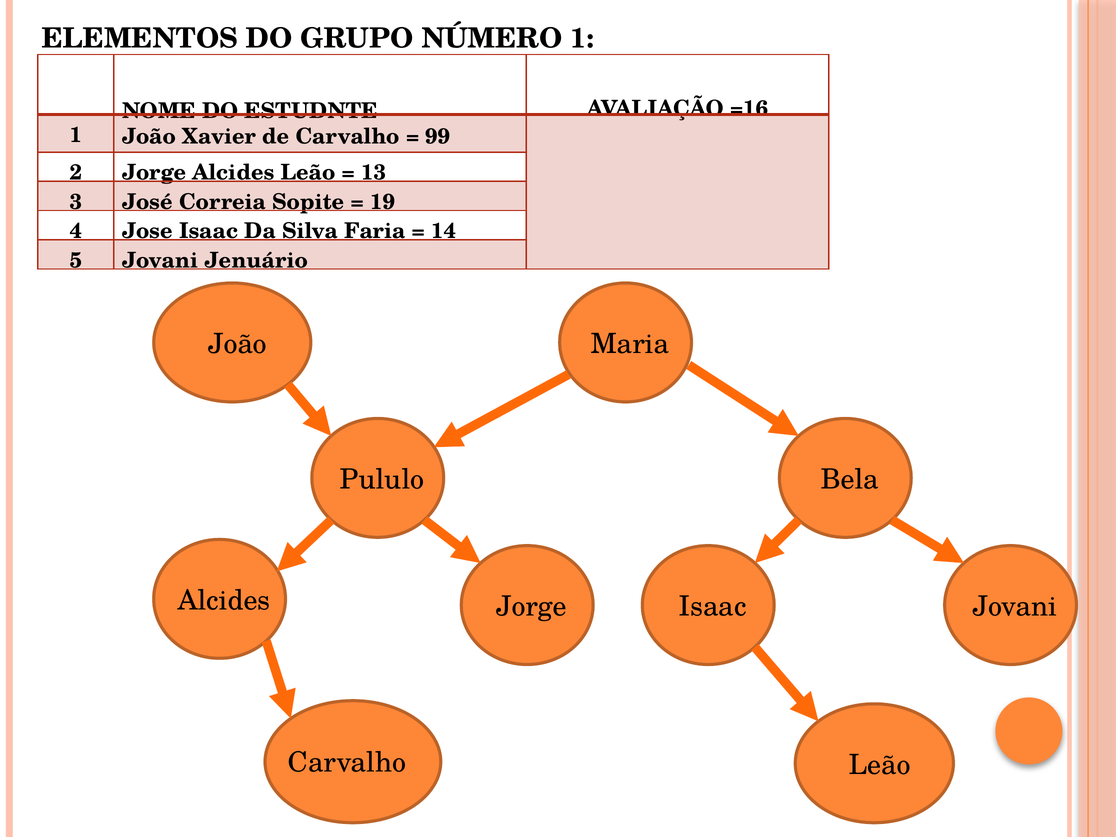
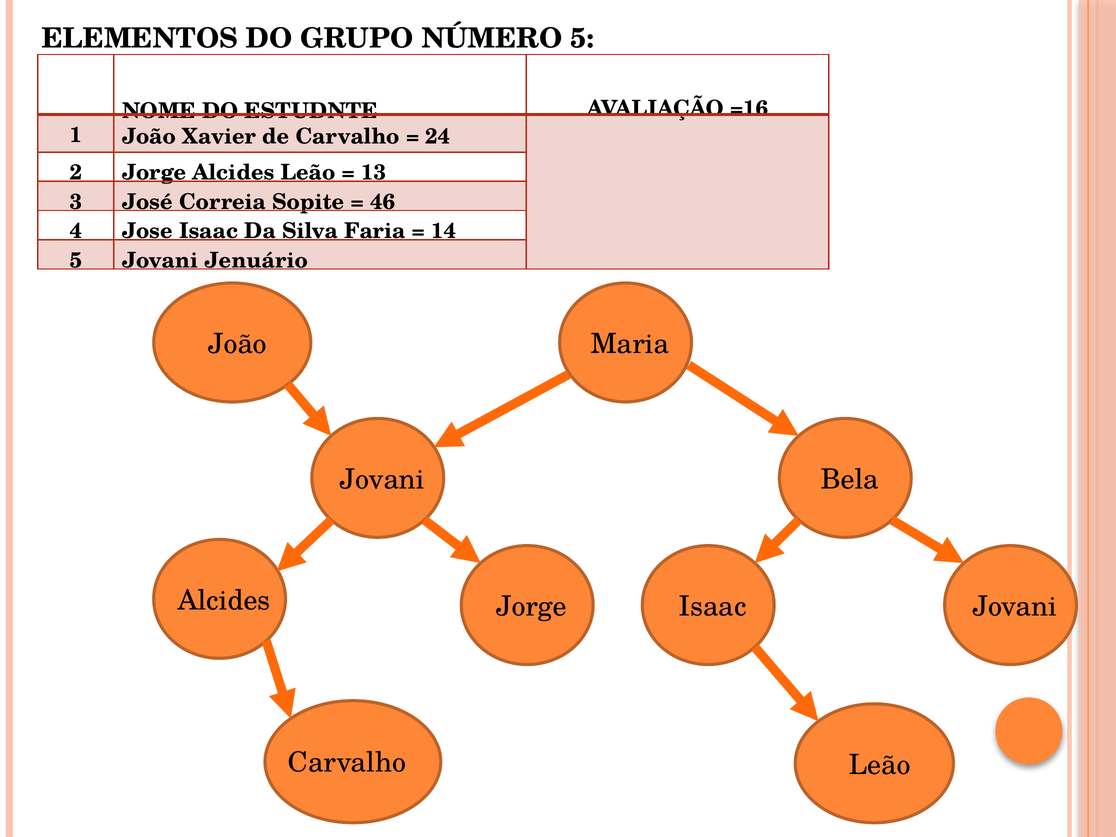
NÚMERO 1: 1 -> 5
99: 99 -> 24
19: 19 -> 46
Pululo at (382, 480): Pululo -> Jovani
